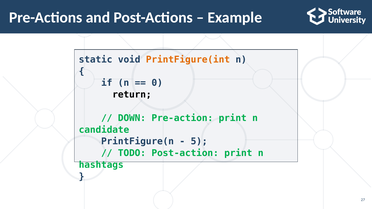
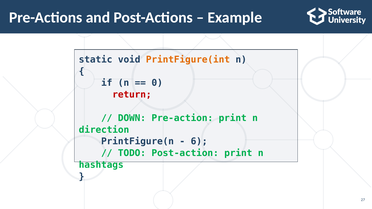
return colour: black -> red
candidate: candidate -> direction
5: 5 -> 6
